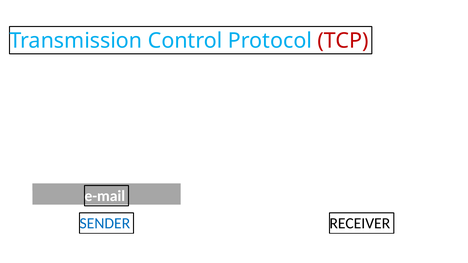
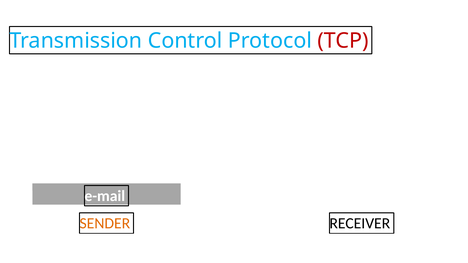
SENDER colour: blue -> orange
